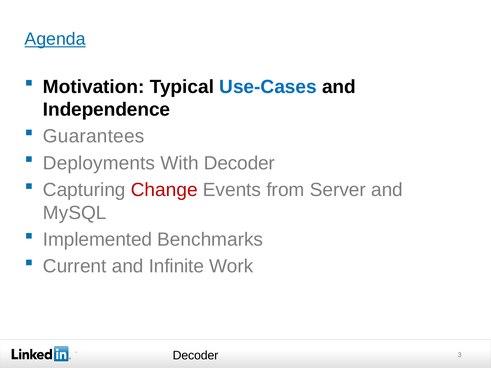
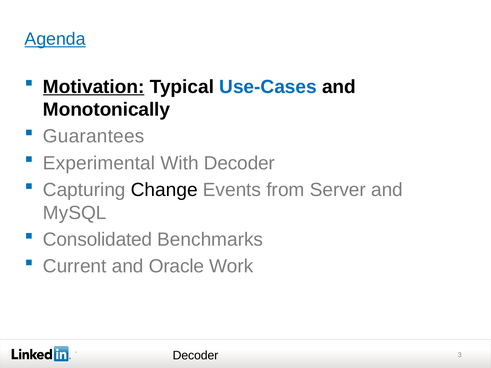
Motivation underline: none -> present
Independence: Independence -> Monotonically
Deployments: Deployments -> Experimental
Change colour: red -> black
Implemented: Implemented -> Consolidated
Infinite: Infinite -> Oracle
